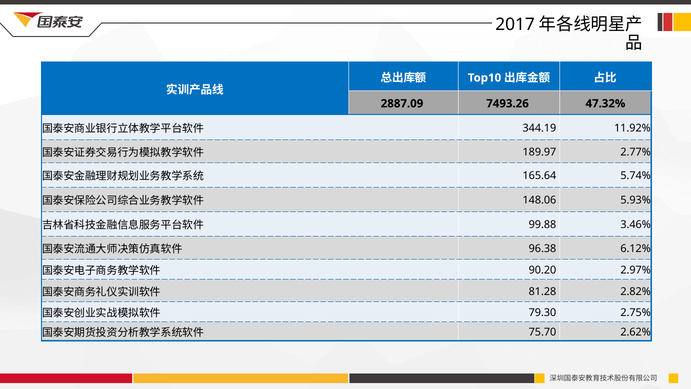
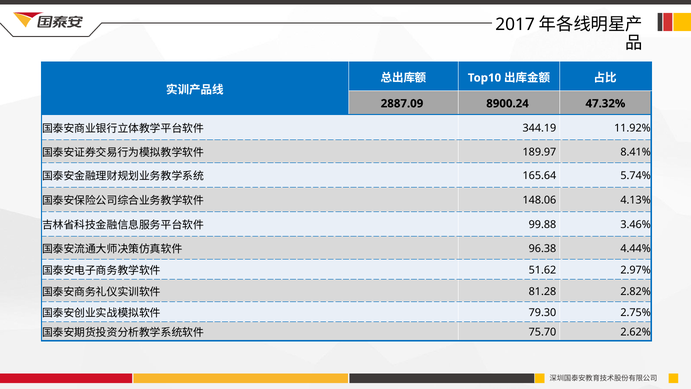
7493.26: 7493.26 -> 8900.24
2.77%: 2.77% -> 8.41%
5.93%: 5.93% -> 4.13%
6.12%: 6.12% -> 4.44%
90.20: 90.20 -> 51.62
